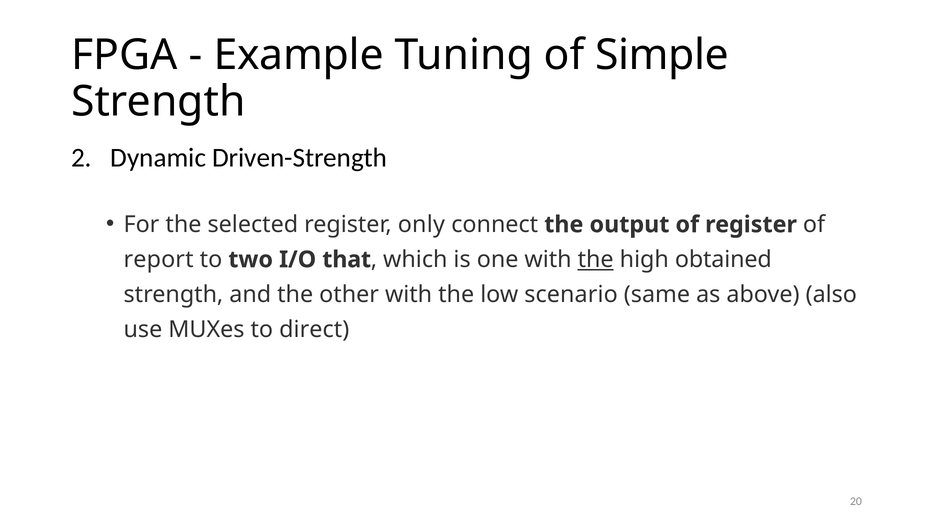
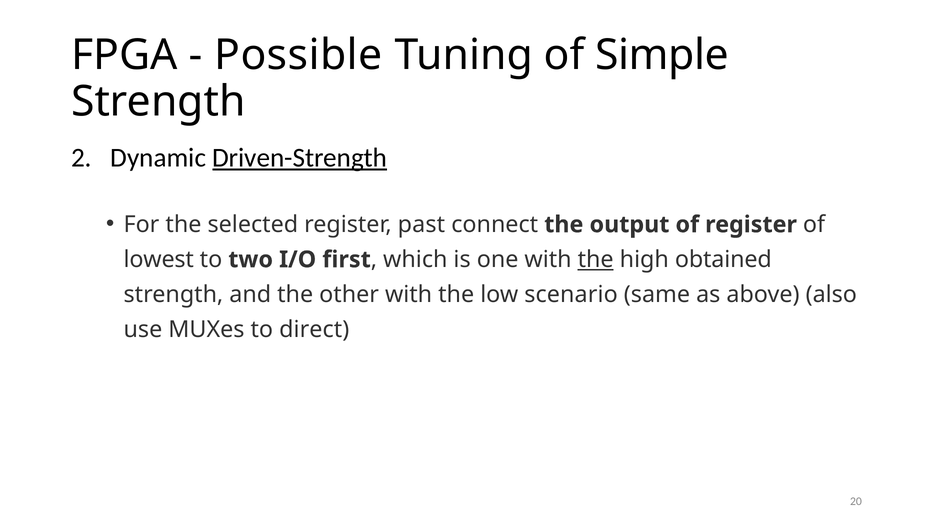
Example: Example -> Possible
Driven-Strength underline: none -> present
only: only -> past
report: report -> lowest
that: that -> first
